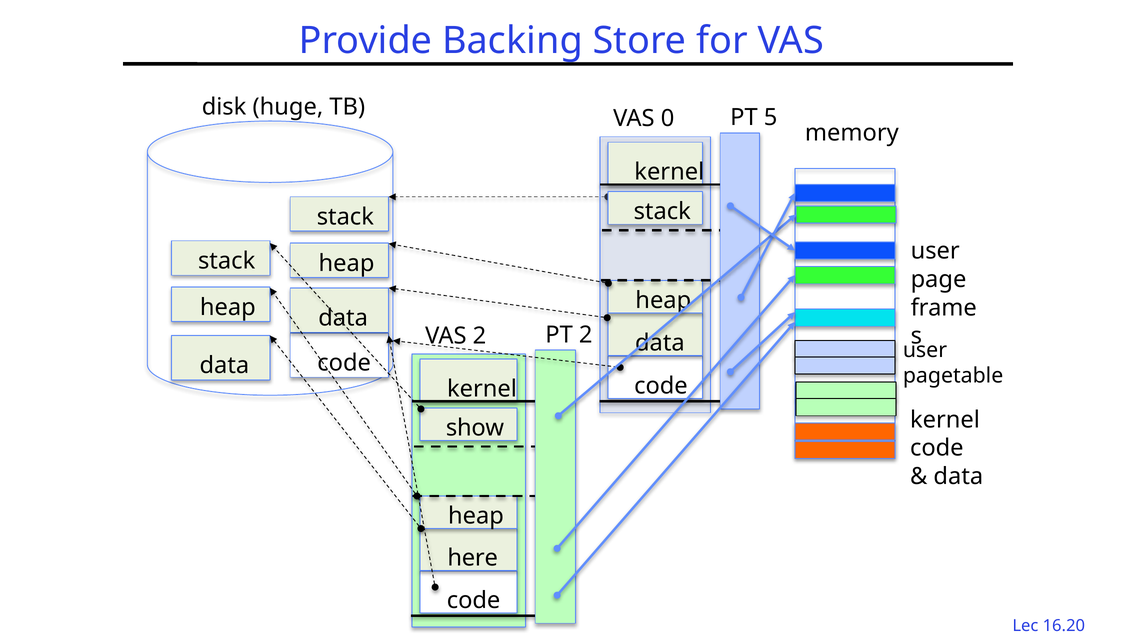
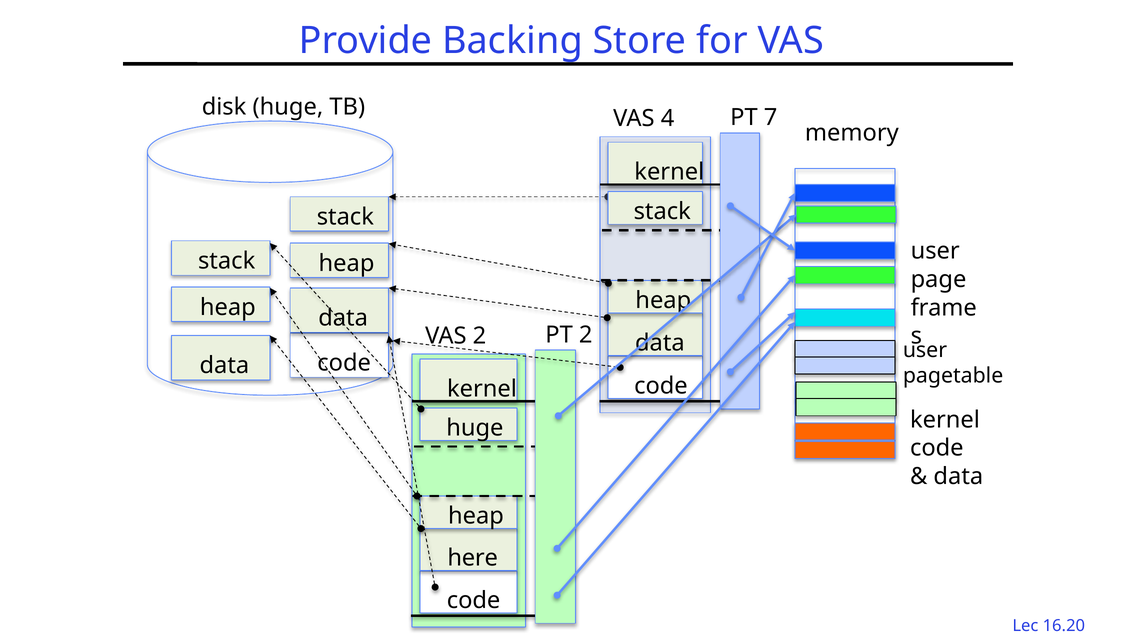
0: 0 -> 4
5: 5 -> 7
show at (475, 428): show -> huge
